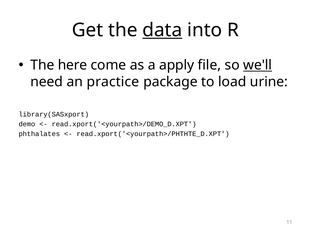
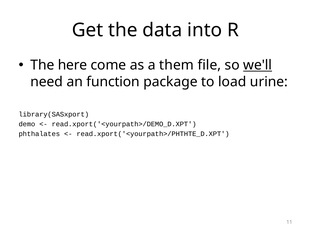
data underline: present -> none
apply: apply -> them
practice: practice -> function
